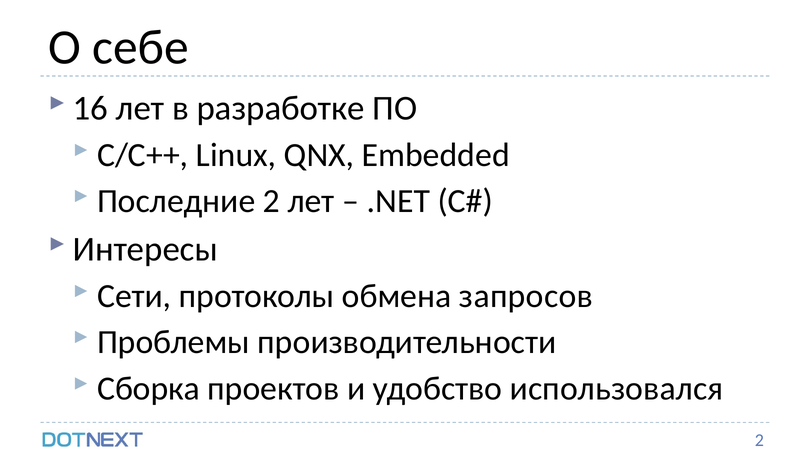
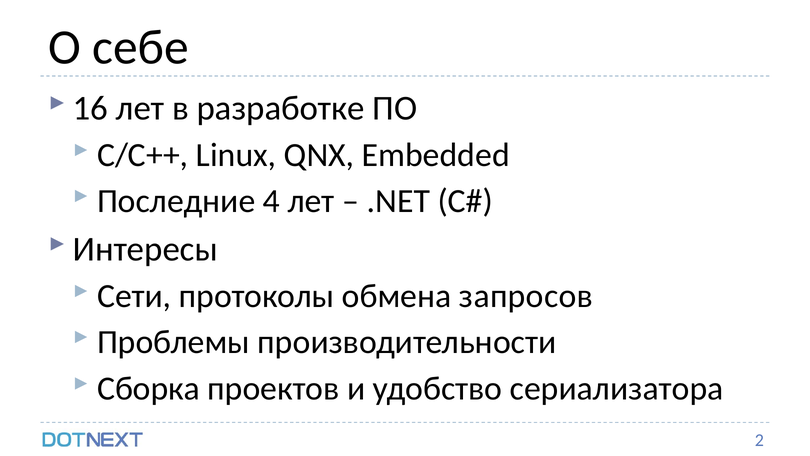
Последние 2: 2 -> 4
использовался: использовался -> сериализатора
